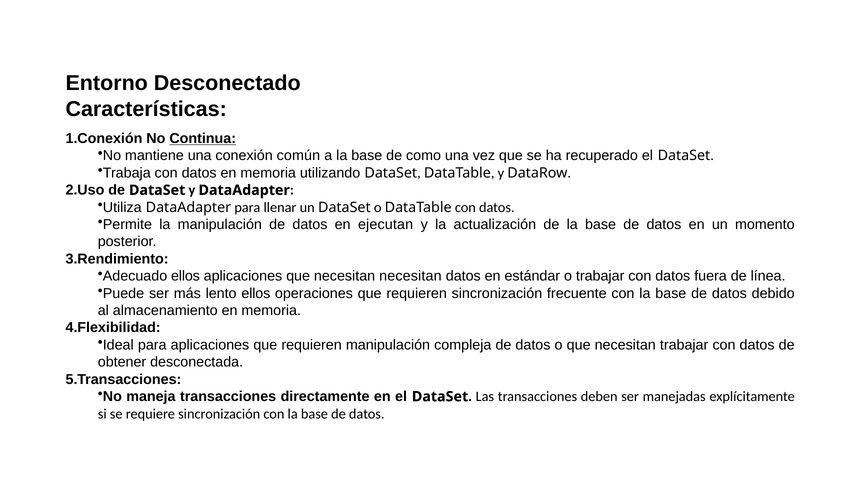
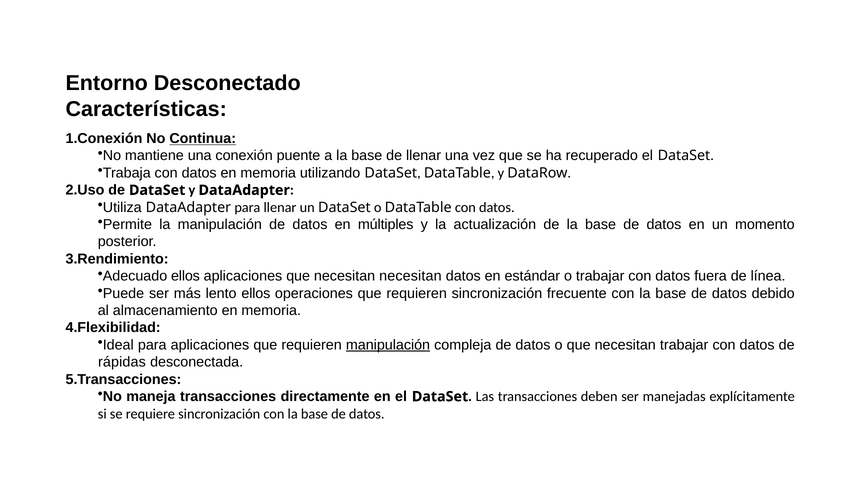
común: común -> puente
de como: como -> llenar
ejecutan: ejecutan -> múltiples
manipulación at (388, 345) underline: none -> present
obtener: obtener -> rápidas
